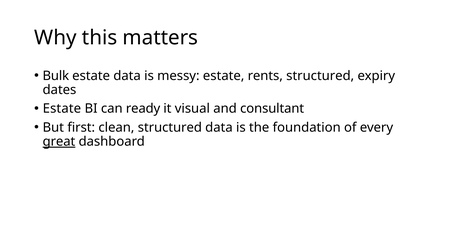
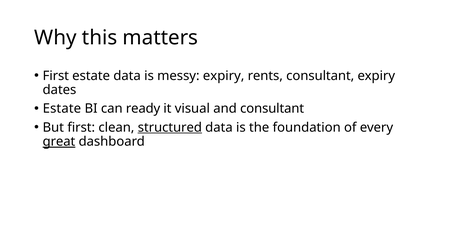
Bulk at (56, 76): Bulk -> First
messy estate: estate -> expiry
rents structured: structured -> consultant
structured at (170, 128) underline: none -> present
